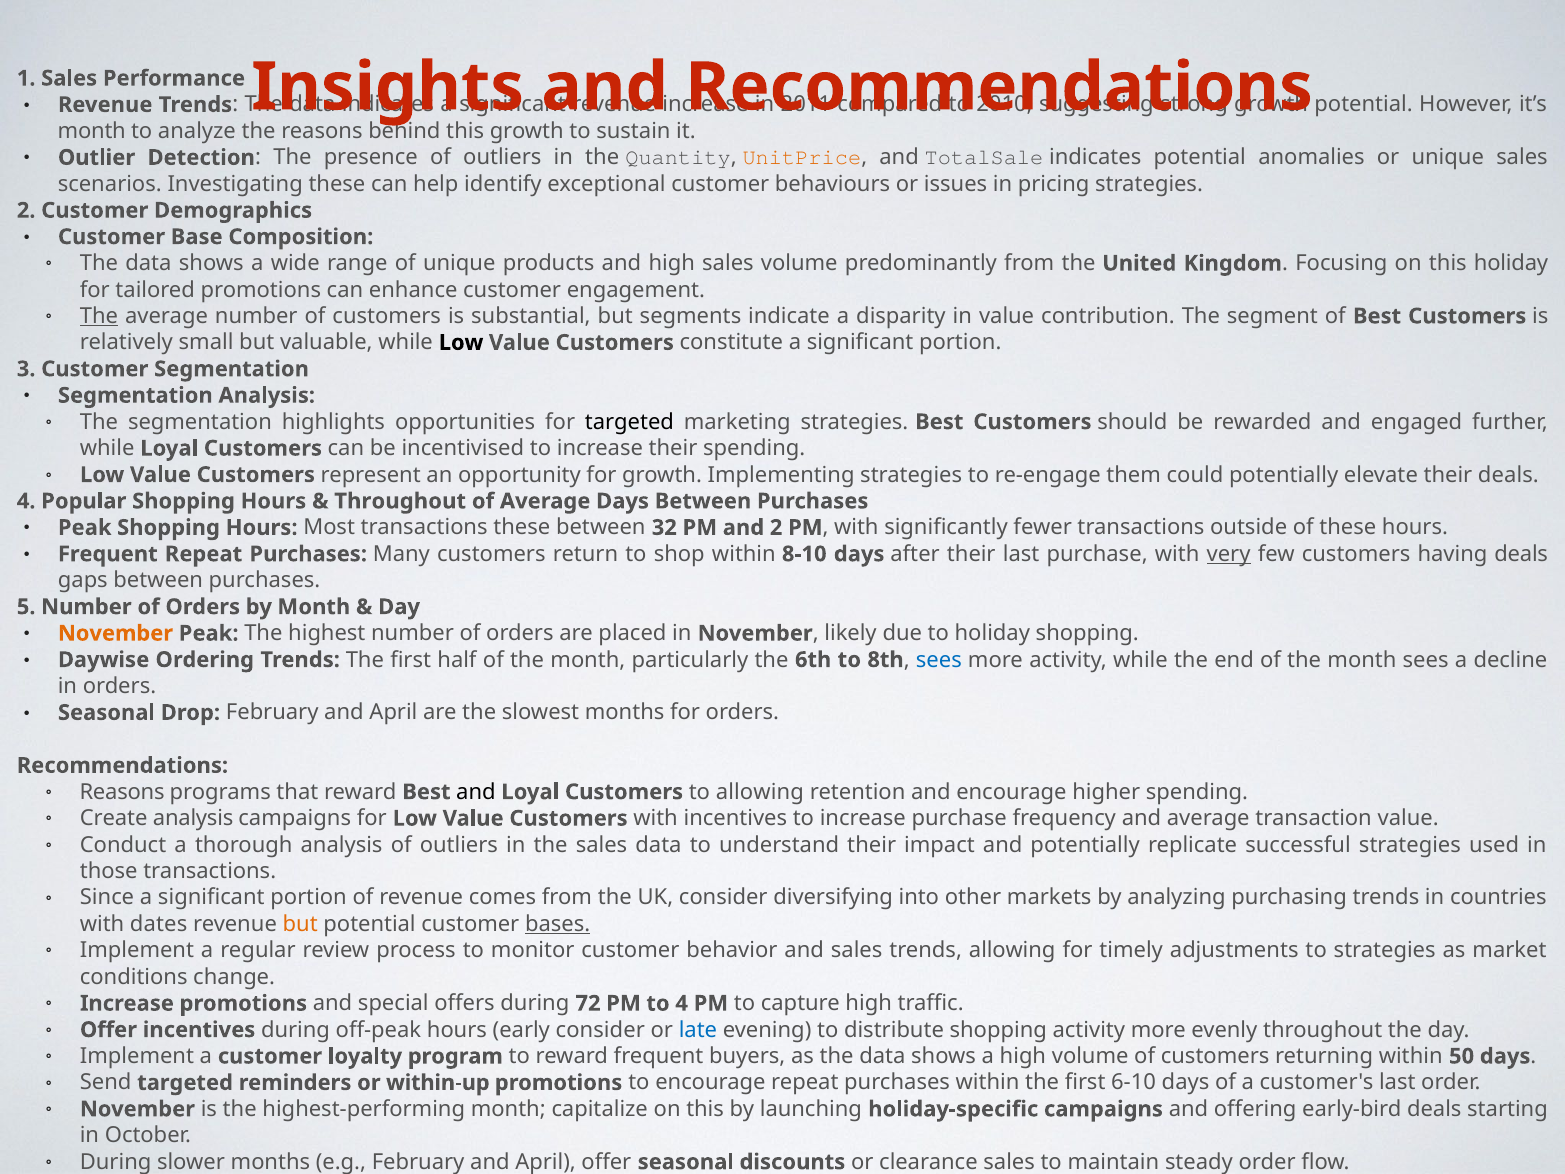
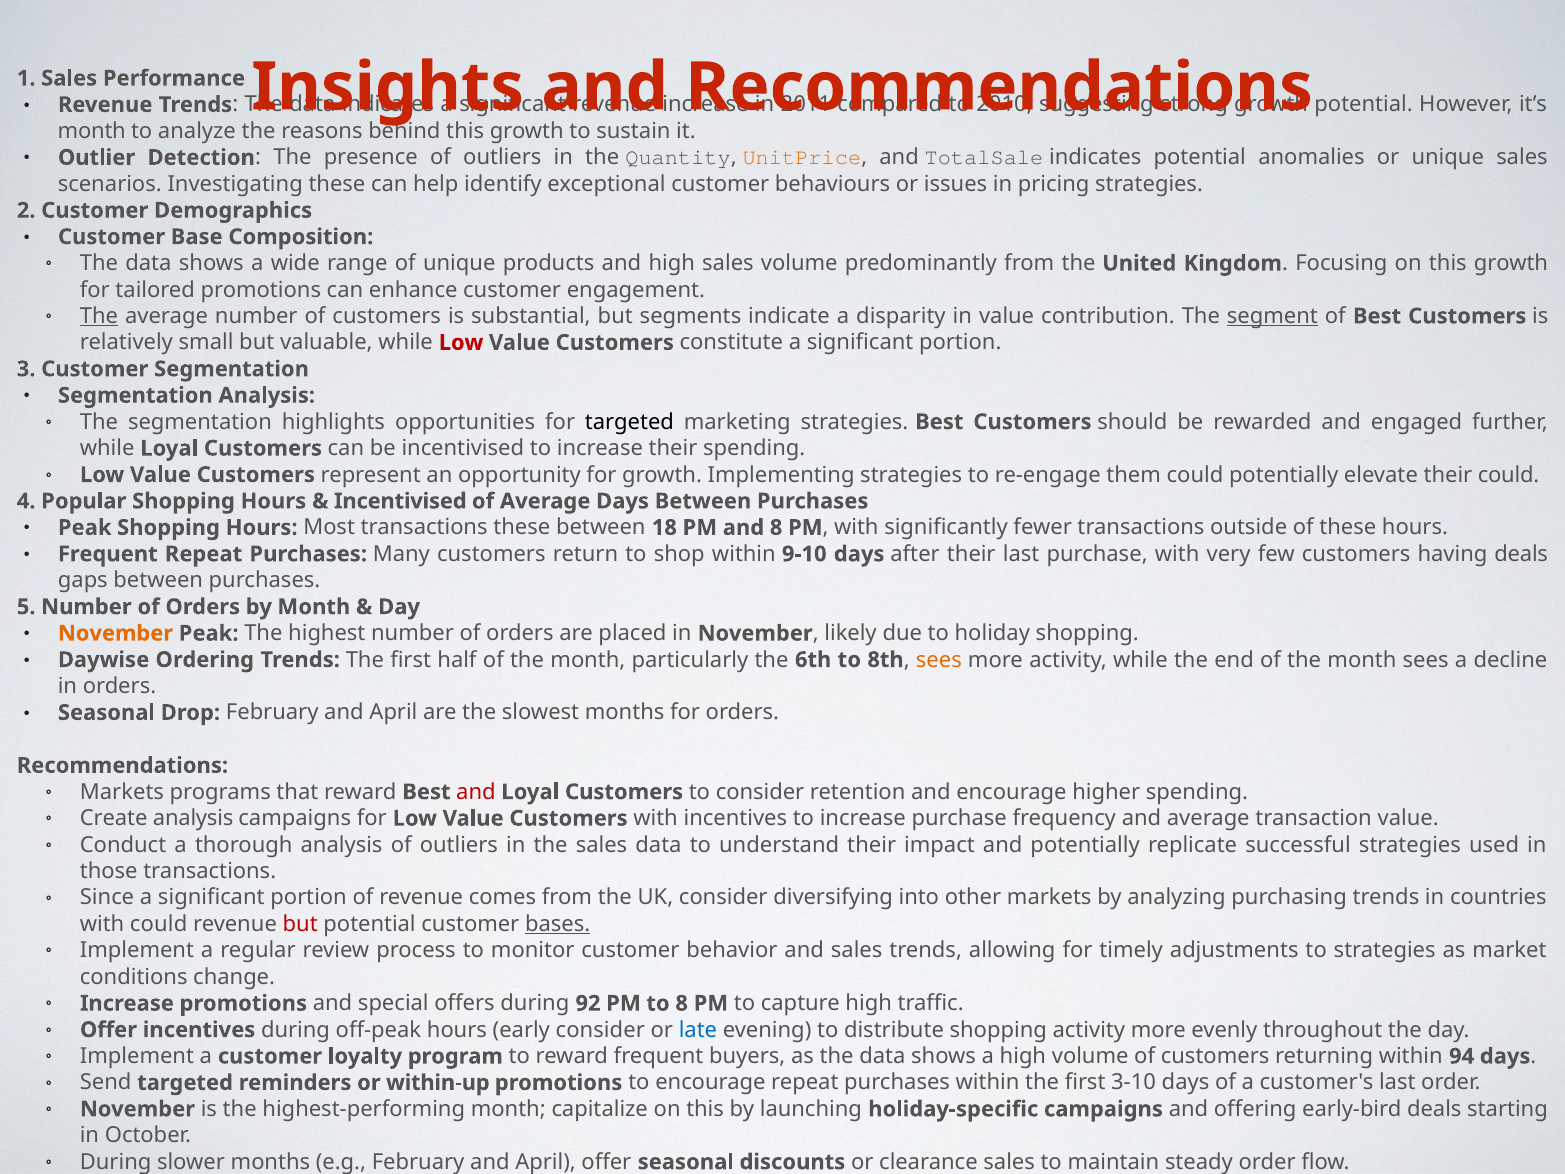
on this holiday: holiday -> growth
segment underline: none -> present
Low at (461, 343) colour: black -> red
their deals: deals -> could
Throughout at (400, 501): Throughout -> Incentivised
32: 32 -> 18
and 2: 2 -> 8
8-10: 8-10 -> 9-10
very underline: present -> none
sees at (939, 660) colour: blue -> orange
Reasons at (122, 792): Reasons -> Markets
and at (476, 792) colour: black -> red
to allowing: allowing -> consider
with dates: dates -> could
but at (300, 924) colour: orange -> red
72: 72 -> 92
to 4: 4 -> 8
50: 50 -> 94
6-10: 6-10 -> 3-10
